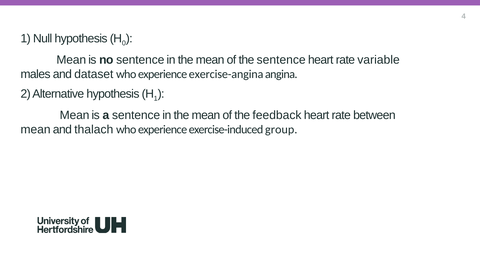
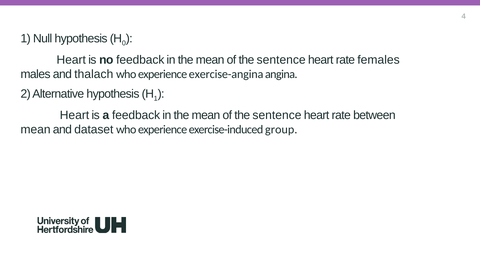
Mean at (71, 60): Mean -> Heart
no sentence: sentence -> feedback
variable: variable -> females
dataset: dataset -> thalach
Mean at (75, 115): Mean -> Heart
a sentence: sentence -> feedback
feedback at (277, 115): feedback -> sentence
thalach: thalach -> dataset
